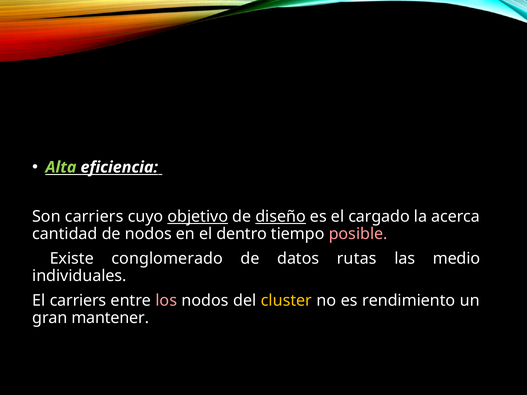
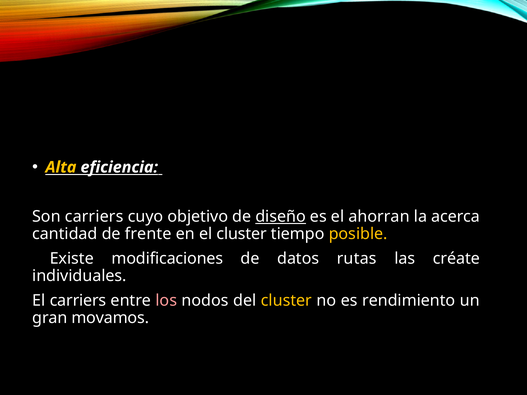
Alta colour: light green -> yellow
objetivo underline: present -> none
cargado: cargado -> ahorran
de nodos: nodos -> frente
el dentro: dentro -> cluster
posible colour: pink -> yellow
conglomerado: conglomerado -> modificaciones
medio: medio -> créate
mantener: mantener -> movamos
